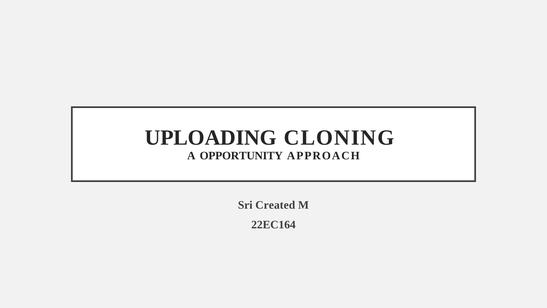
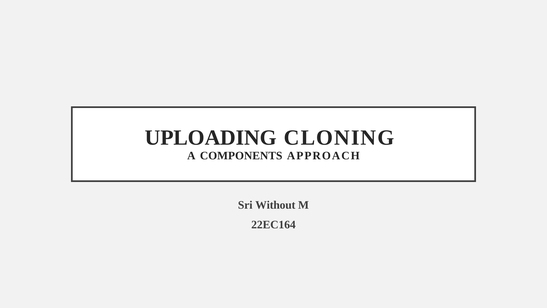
OPPORTUNITY: OPPORTUNITY -> COMPONENTS
Created: Created -> Without
